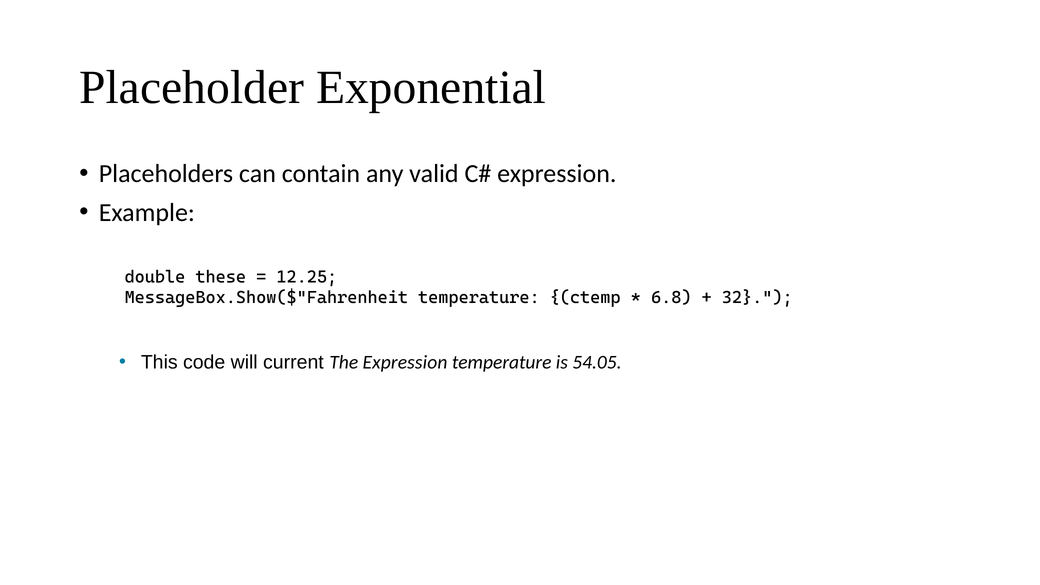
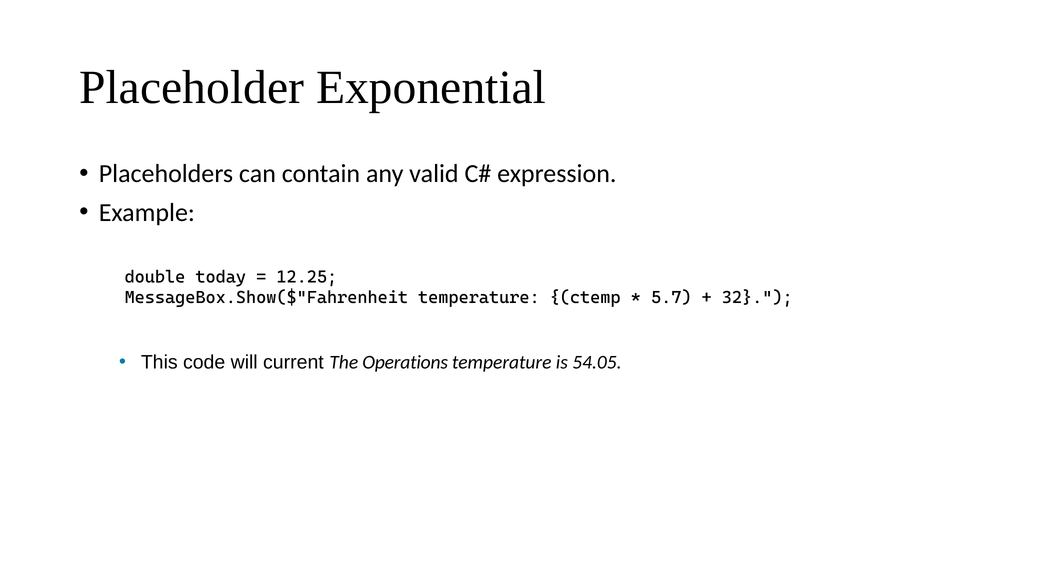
these: these -> today
6.8: 6.8 -> 5.7
The Expression: Expression -> Operations
